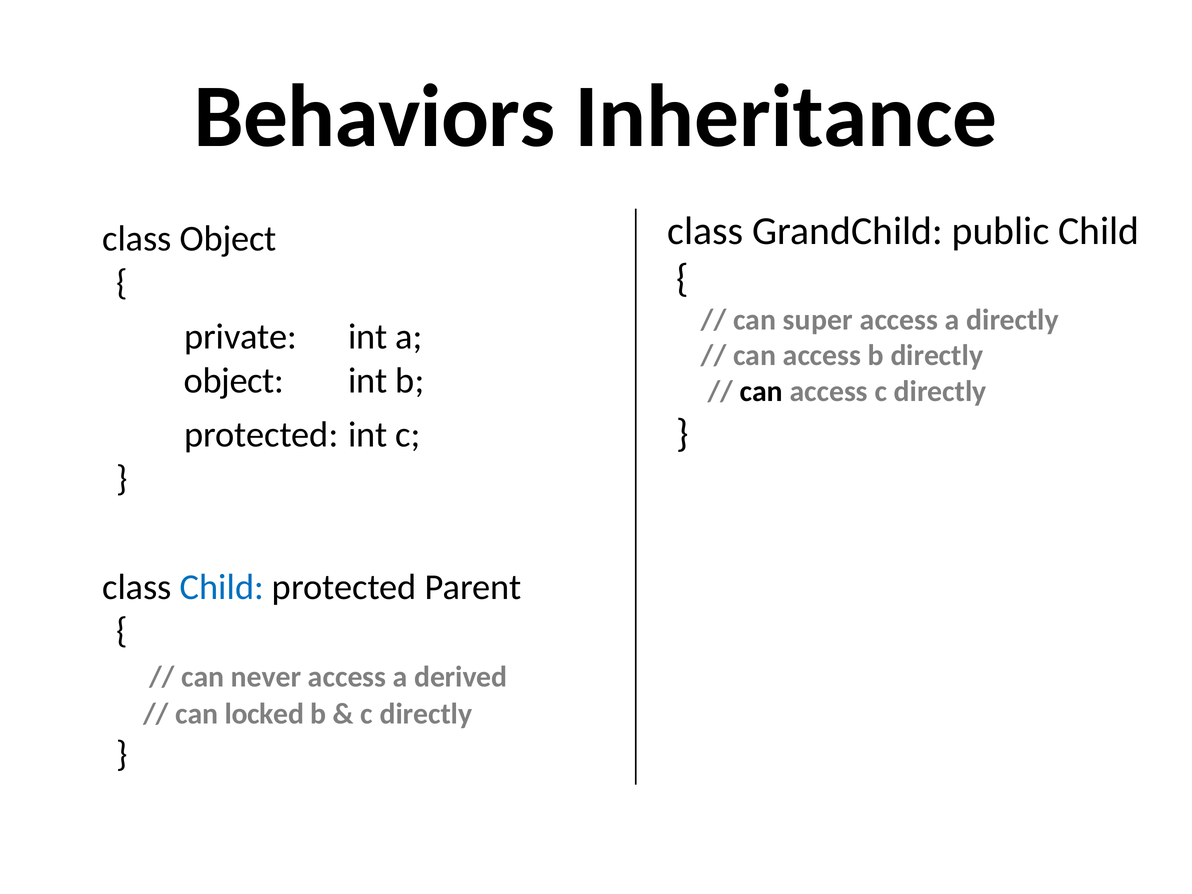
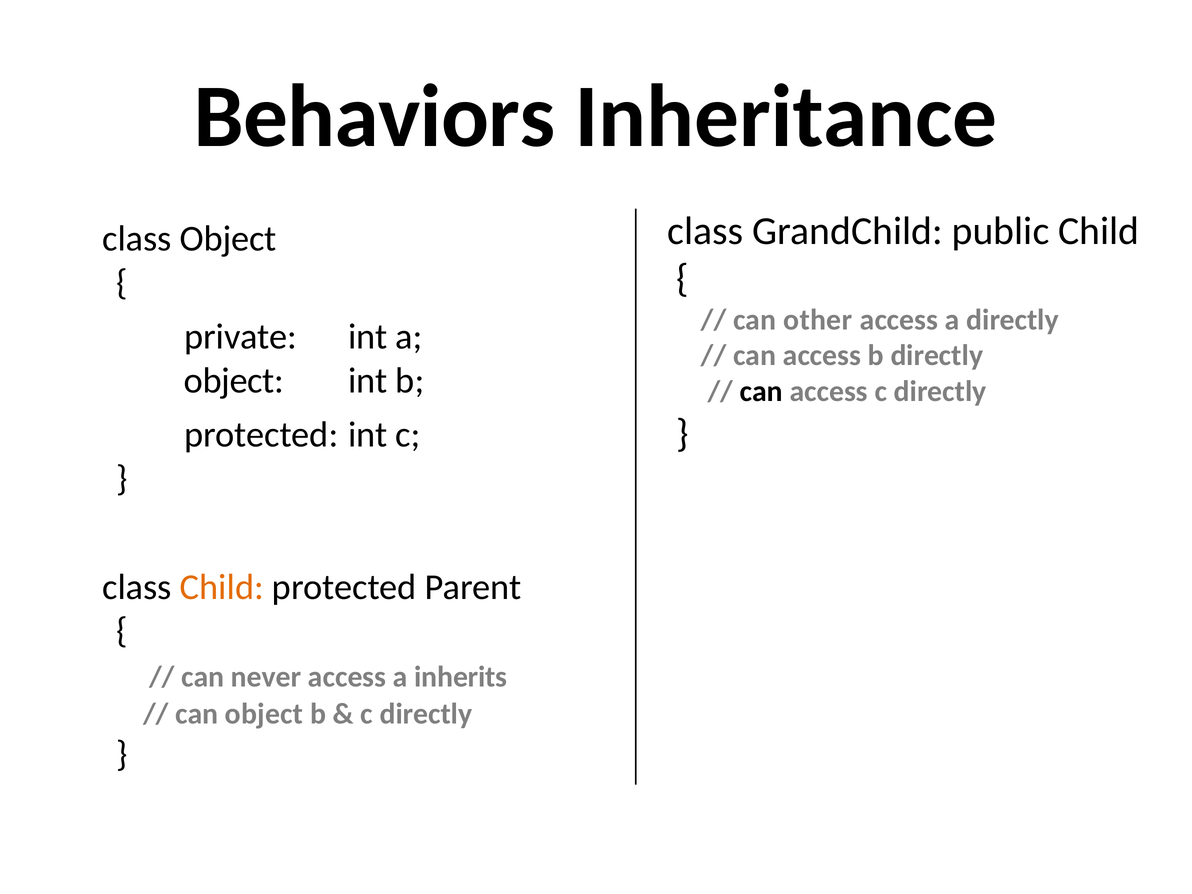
super: super -> other
Child at (222, 587) colour: blue -> orange
derived: derived -> inherits
can locked: locked -> object
